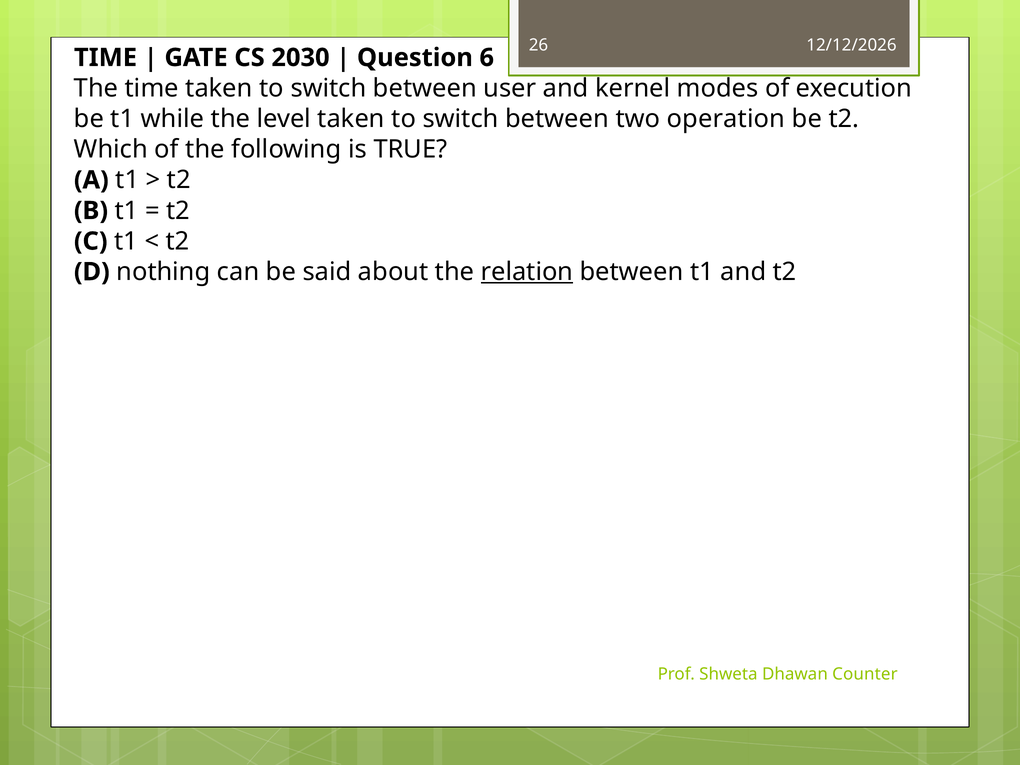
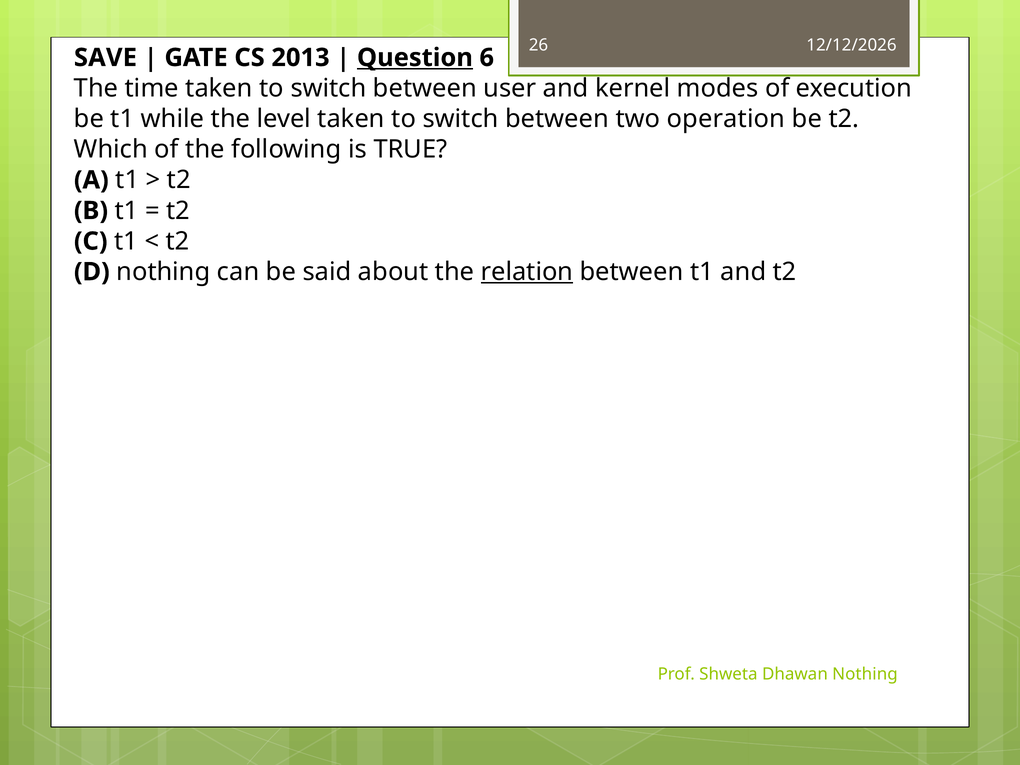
TIME at (106, 58): TIME -> SAVE
2030: 2030 -> 2013
Question underline: none -> present
Dhawan Counter: Counter -> Nothing
